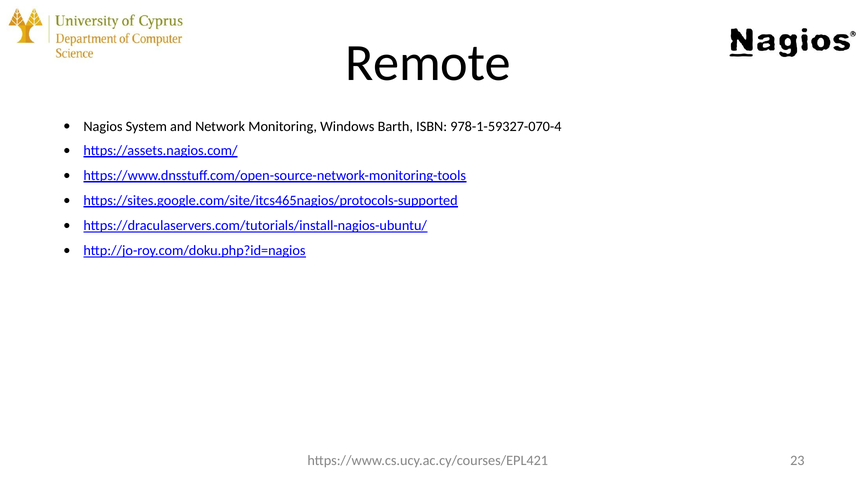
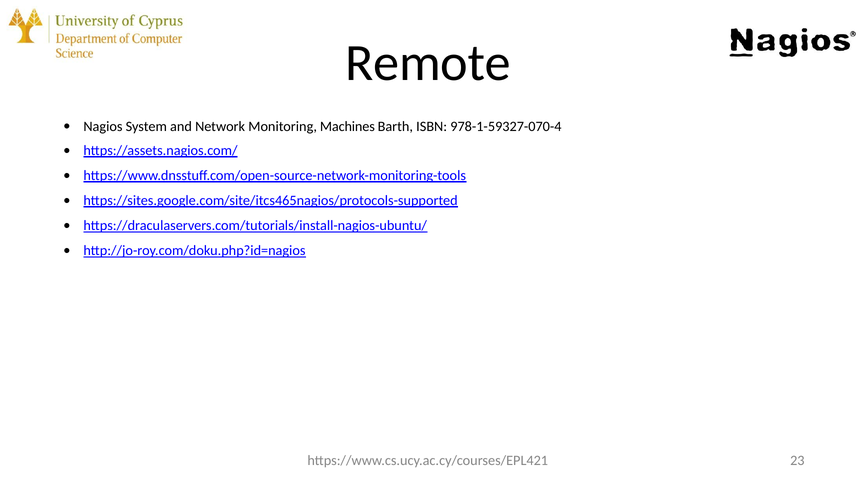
Windows: Windows -> Machines
